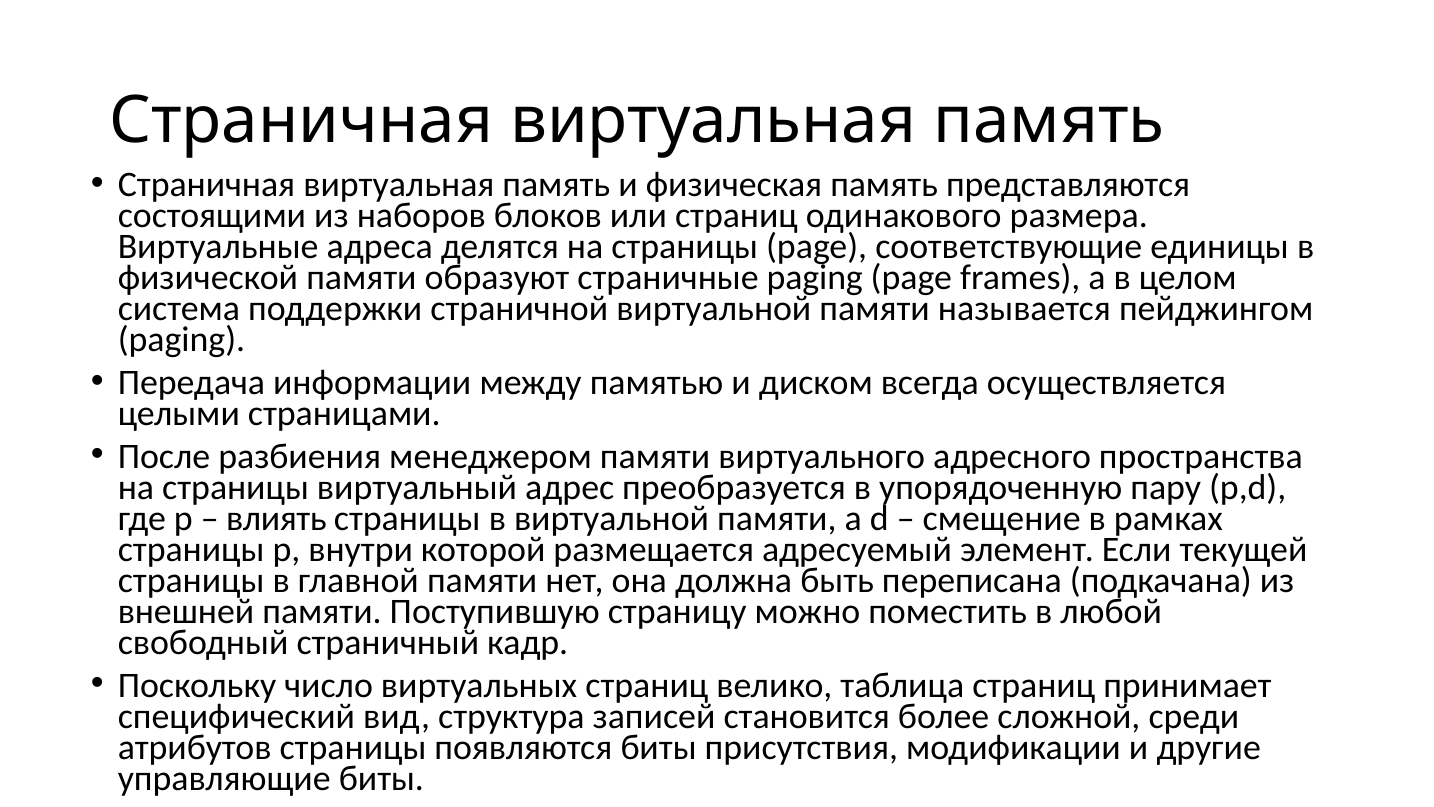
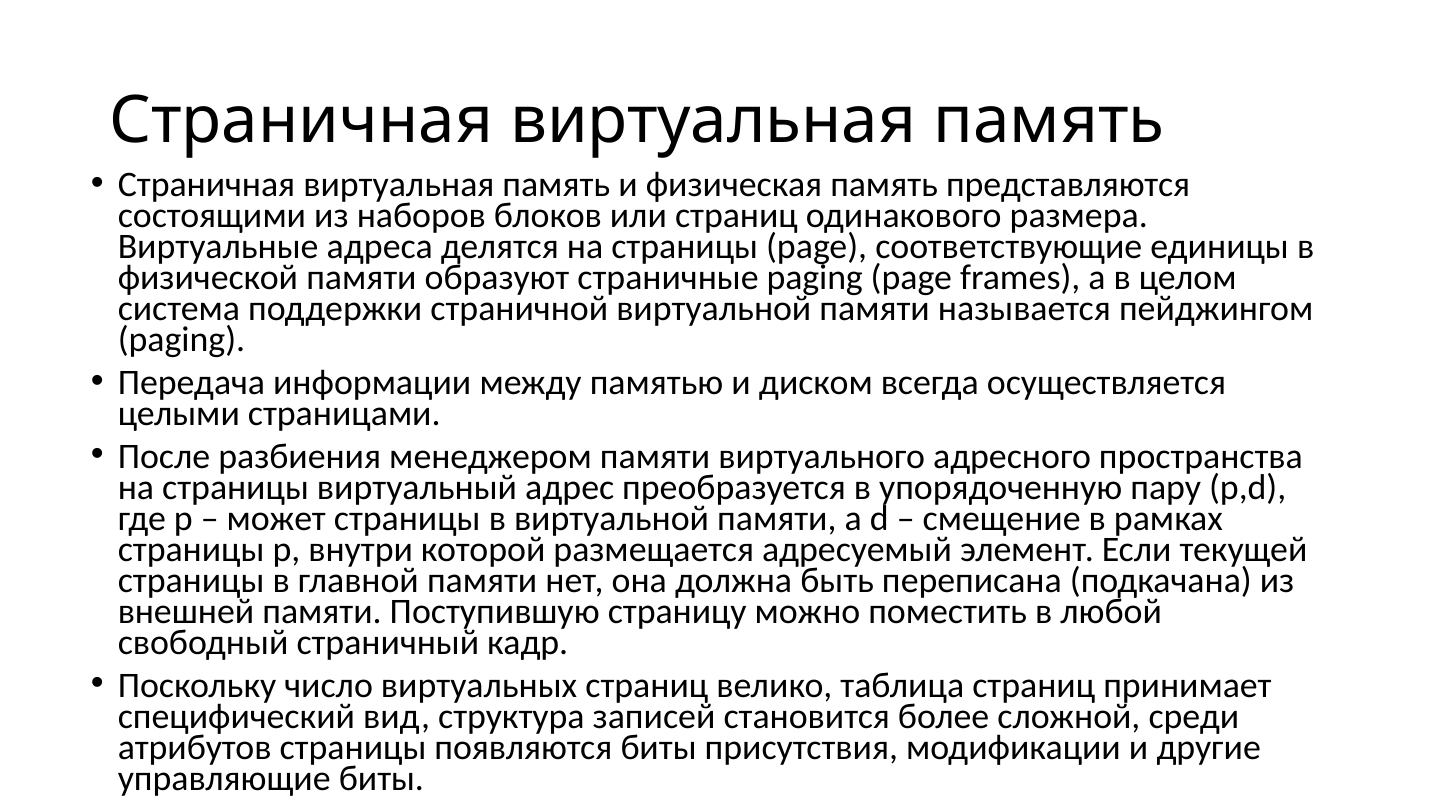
влиять: влиять -> может
